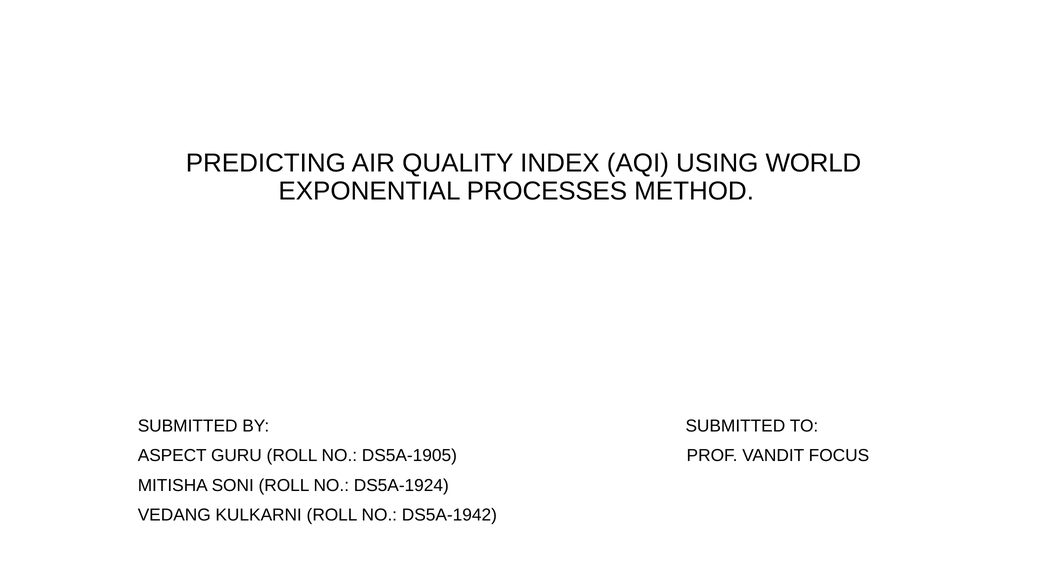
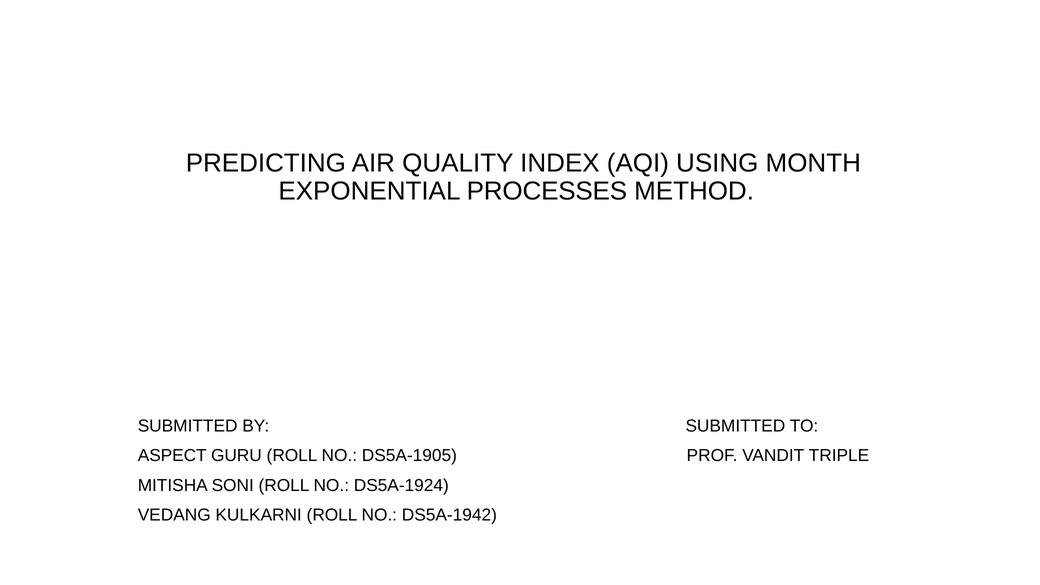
WORLD: WORLD -> MONTH
FOCUS: FOCUS -> TRIPLE
